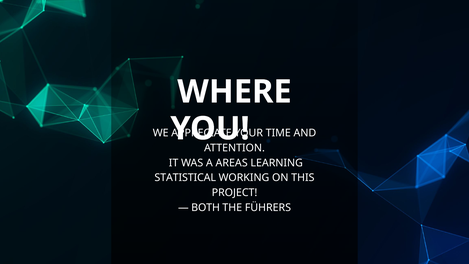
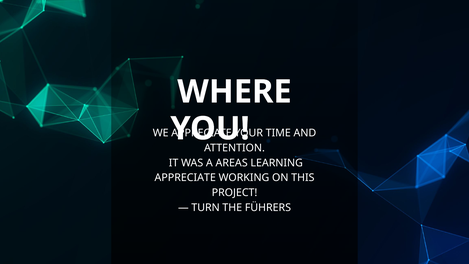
STATISTICAL at (185, 178): STATISTICAL -> APPRECIATE
BOTH: BOTH -> TURN
